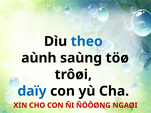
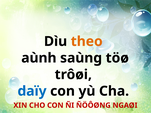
theo colour: blue -> orange
